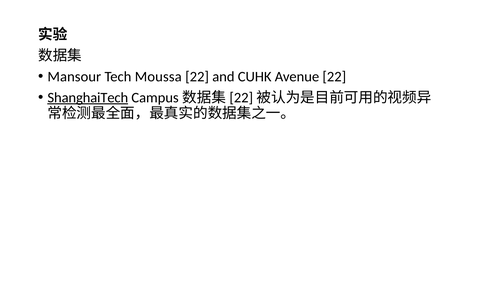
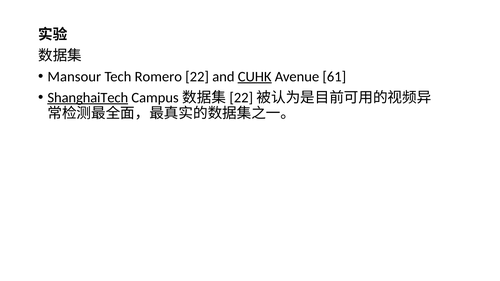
Moussa: Moussa -> Romero
CUHK underline: none -> present
Avenue 22: 22 -> 61
